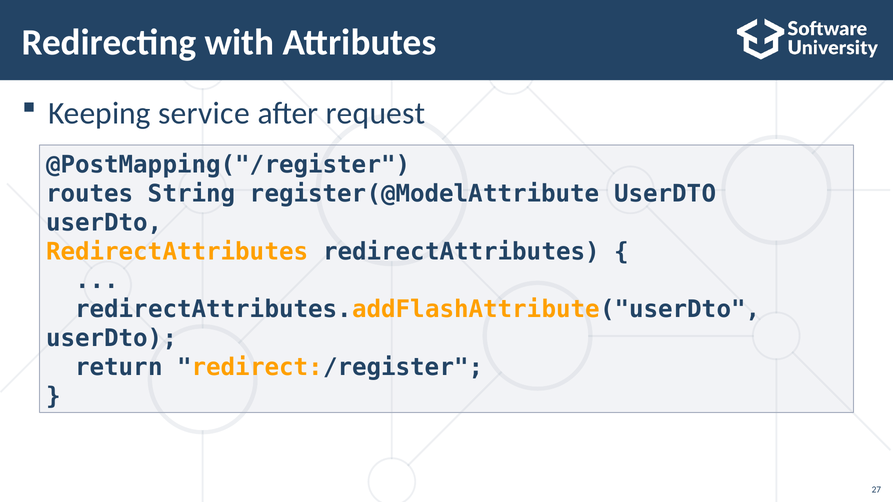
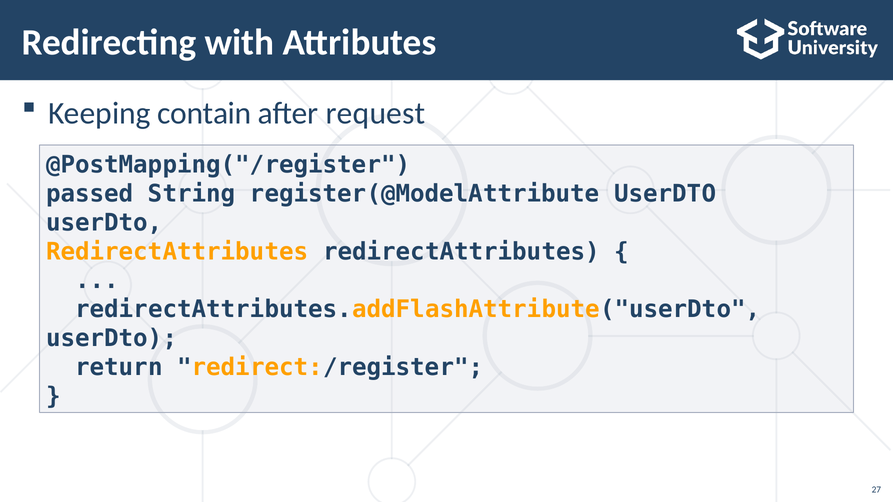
service: service -> contain
routes: routes -> passed
